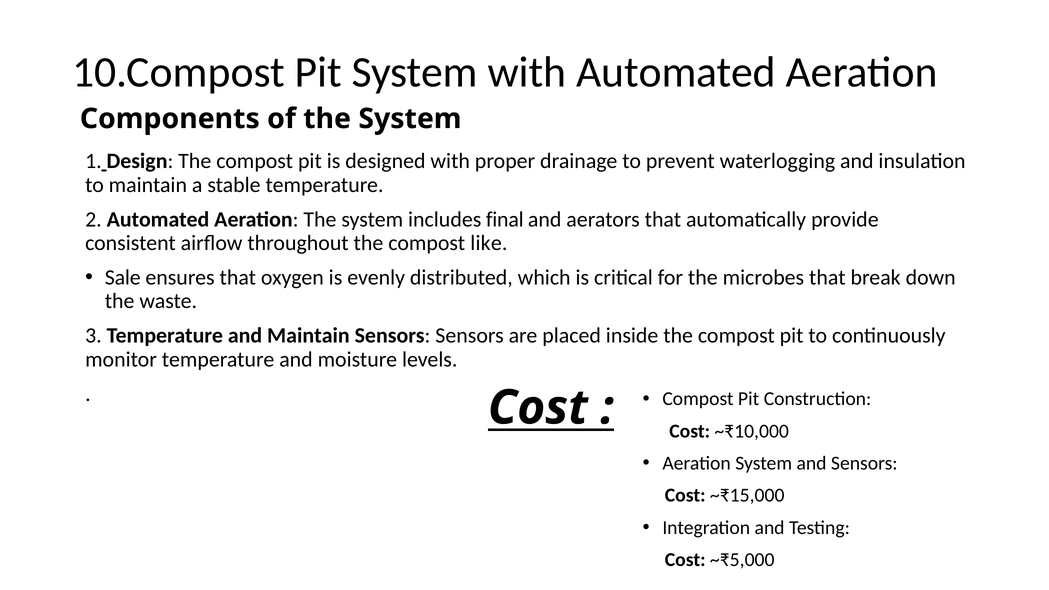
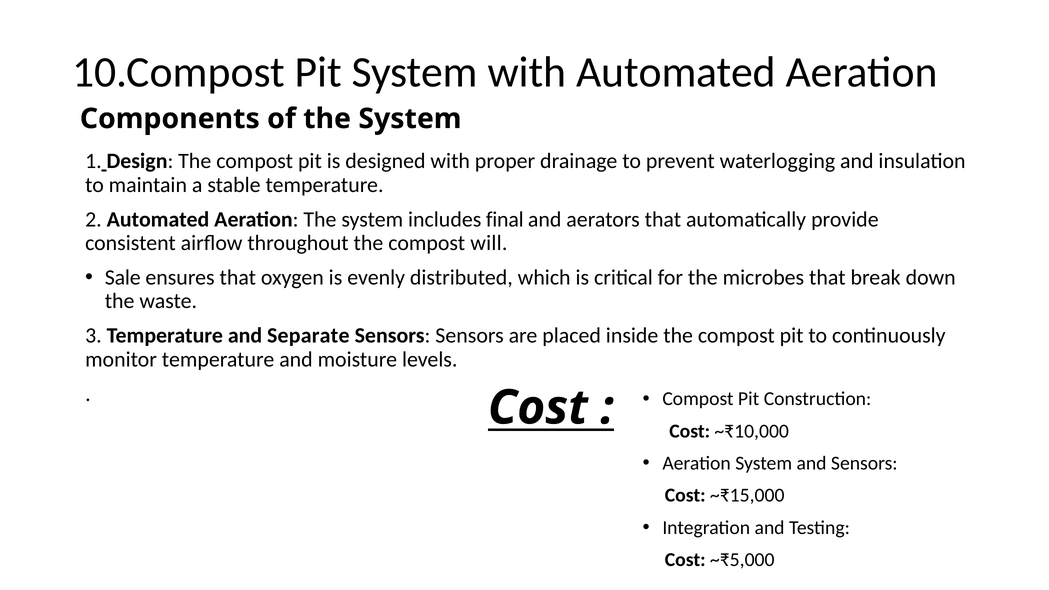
like: like -> will
and Maintain: Maintain -> Separate
